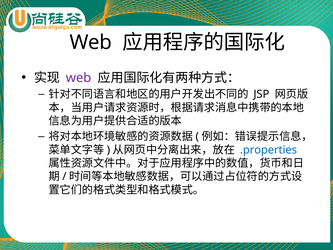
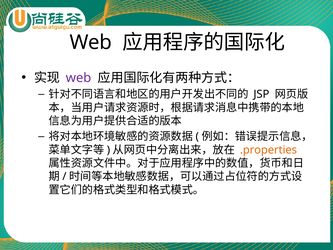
.properties colour: blue -> orange
